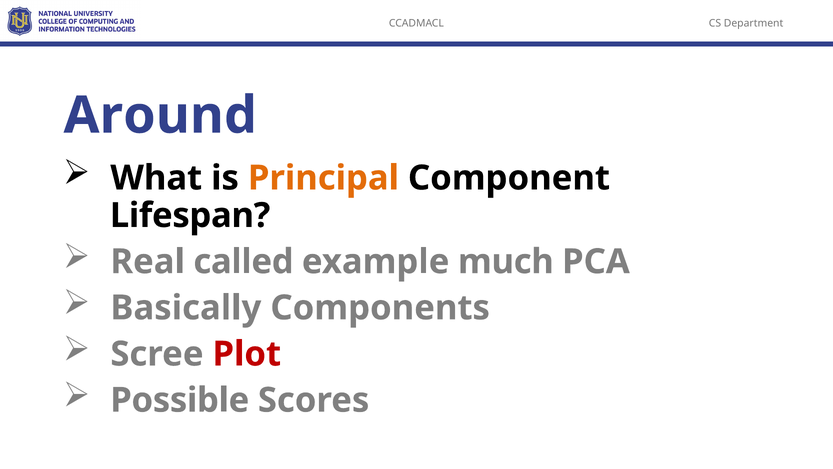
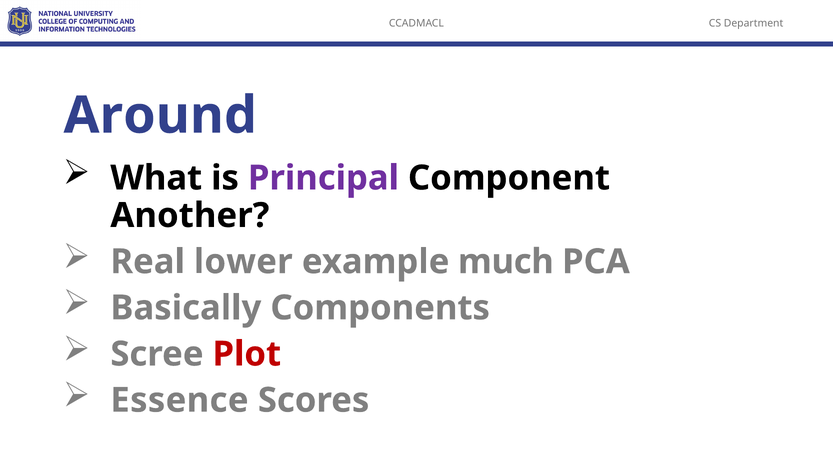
Principal colour: orange -> purple
Lifespan: Lifespan -> Another
called: called -> lower
Possible: Possible -> Essence
